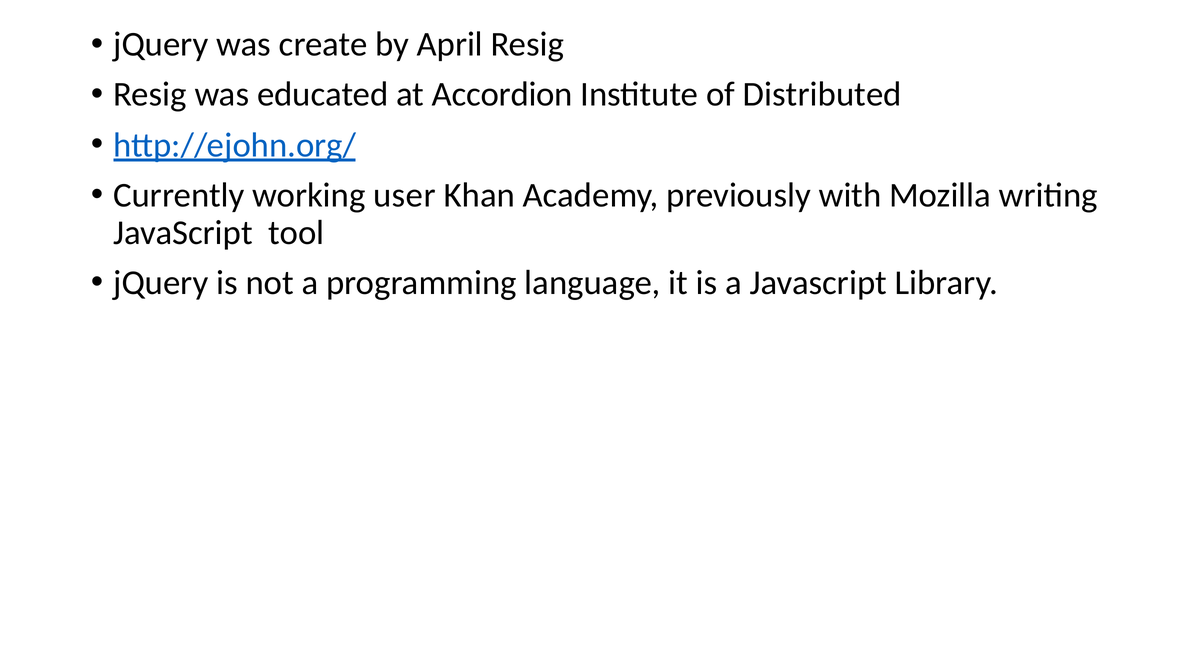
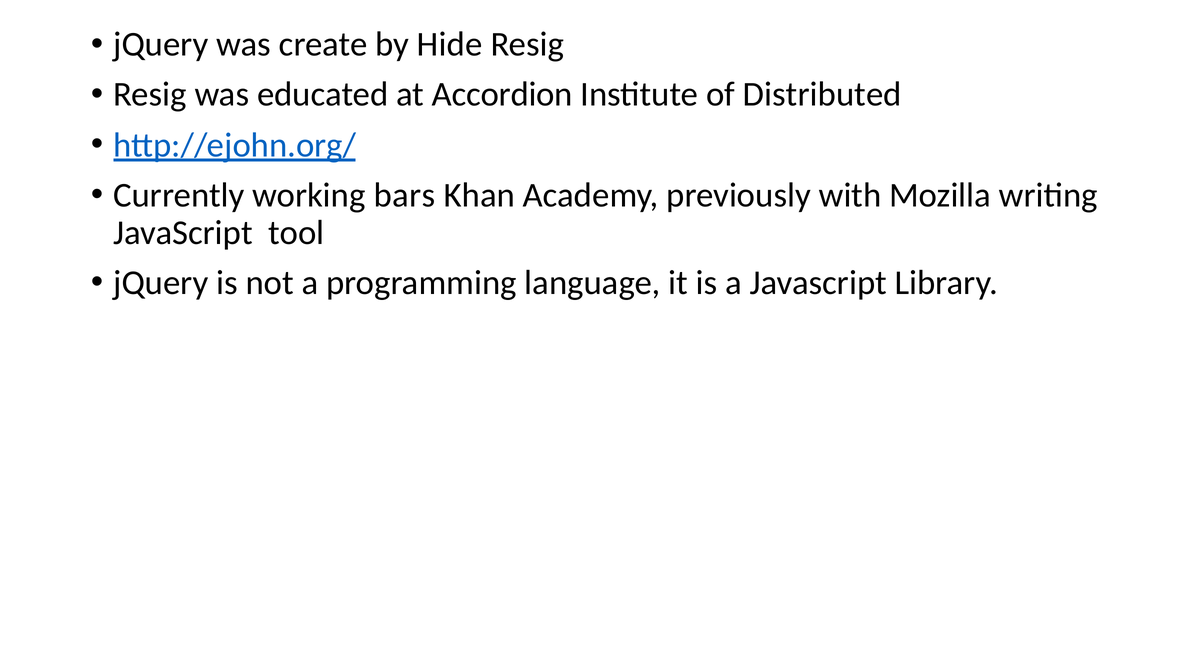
April: April -> Hide
user: user -> bars
